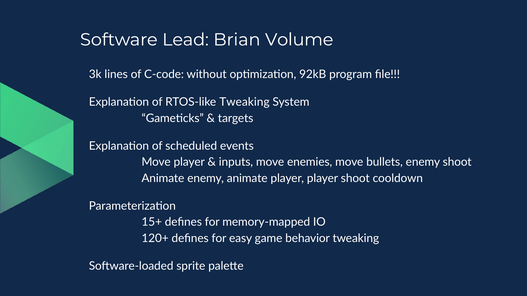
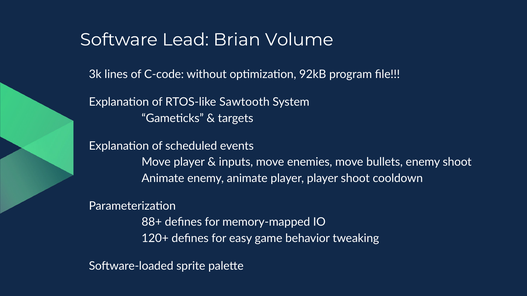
RTOS-like Tweaking: Tweaking -> Sawtooth
15+: 15+ -> 88+
